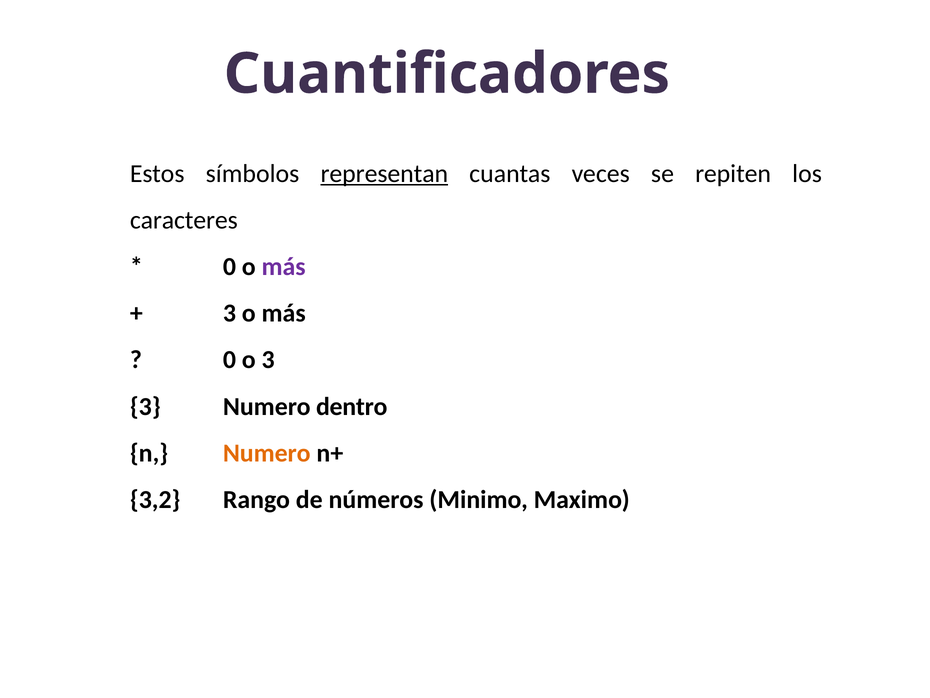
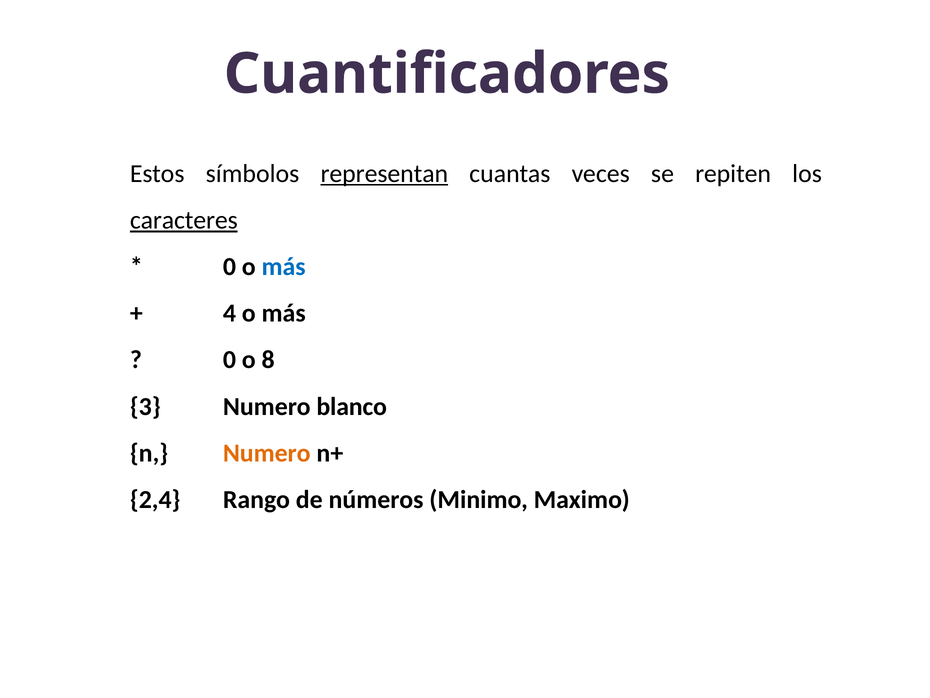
caracteres underline: none -> present
más at (284, 267) colour: purple -> blue
3 at (229, 313): 3 -> 4
o 3: 3 -> 8
dentro: dentro -> blanco
3,2: 3,2 -> 2,4
